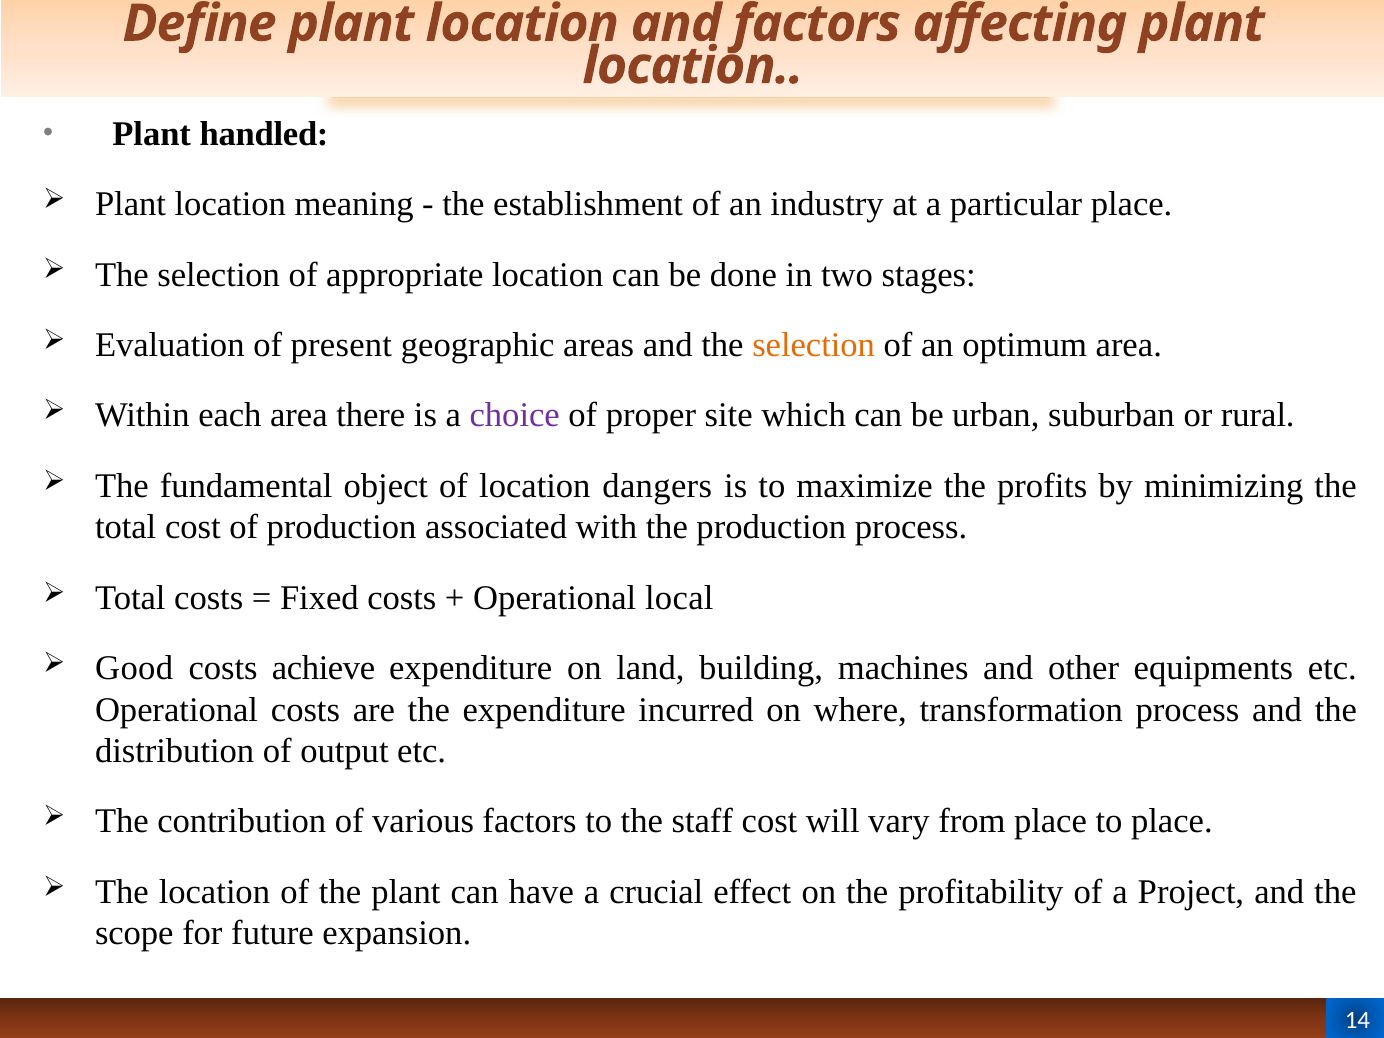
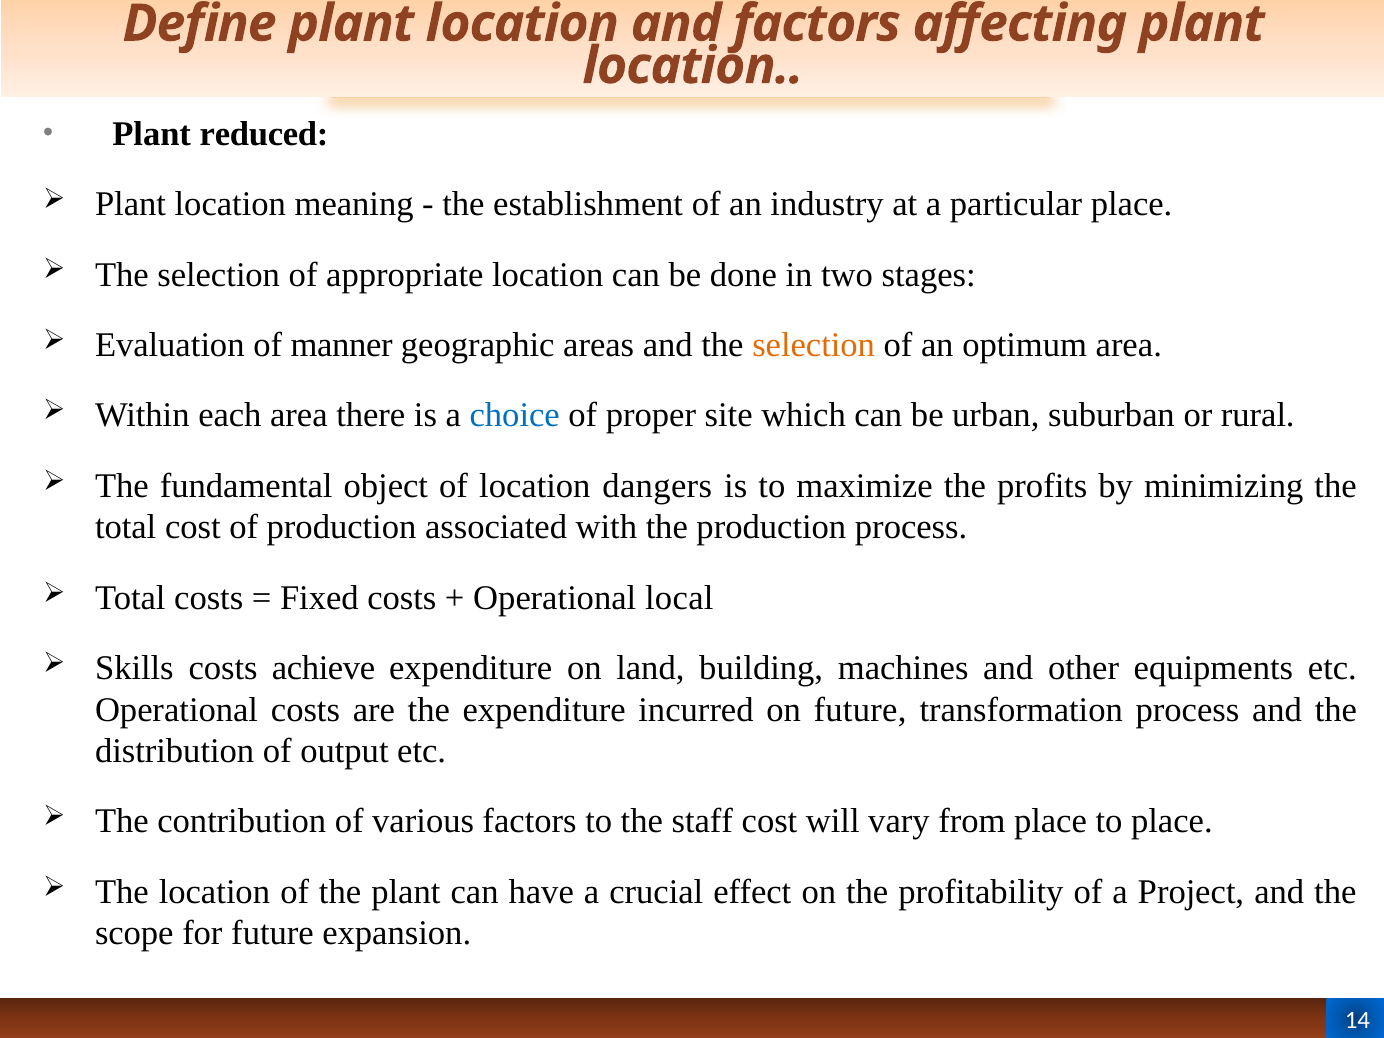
handled: handled -> reduced
present: present -> manner
choice colour: purple -> blue
Good: Good -> Skills
on where: where -> future
